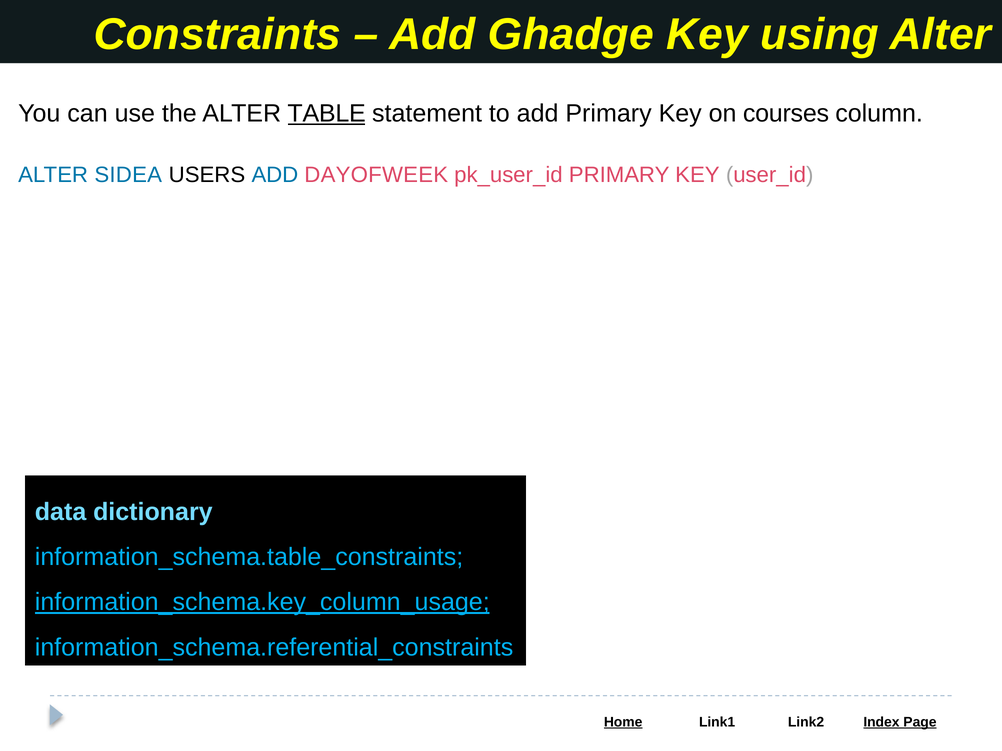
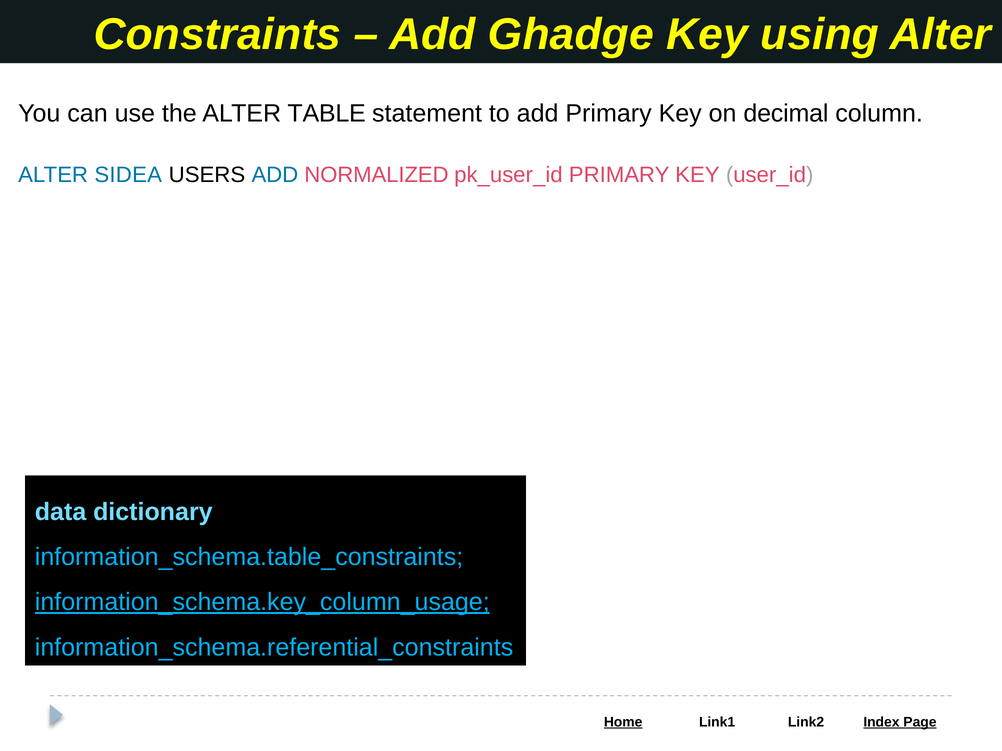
TABLE underline: present -> none
courses: courses -> decimal
DAYOFWEEK: DAYOFWEEK -> NORMALIZED
